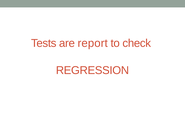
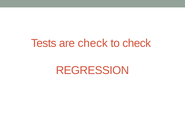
are report: report -> check
